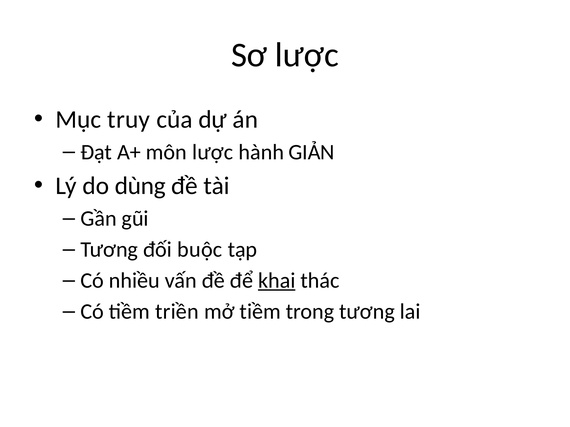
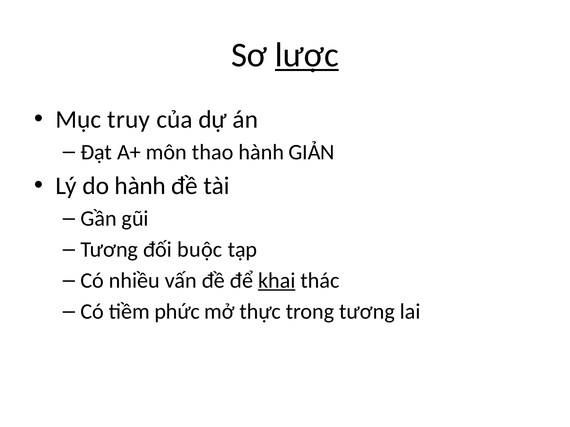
lược at (307, 55) underline: none -> present
môn lược: lược -> thao
do dùng: dùng -> hành
triền: triền -> phức
mở tiềm: tiềm -> thực
